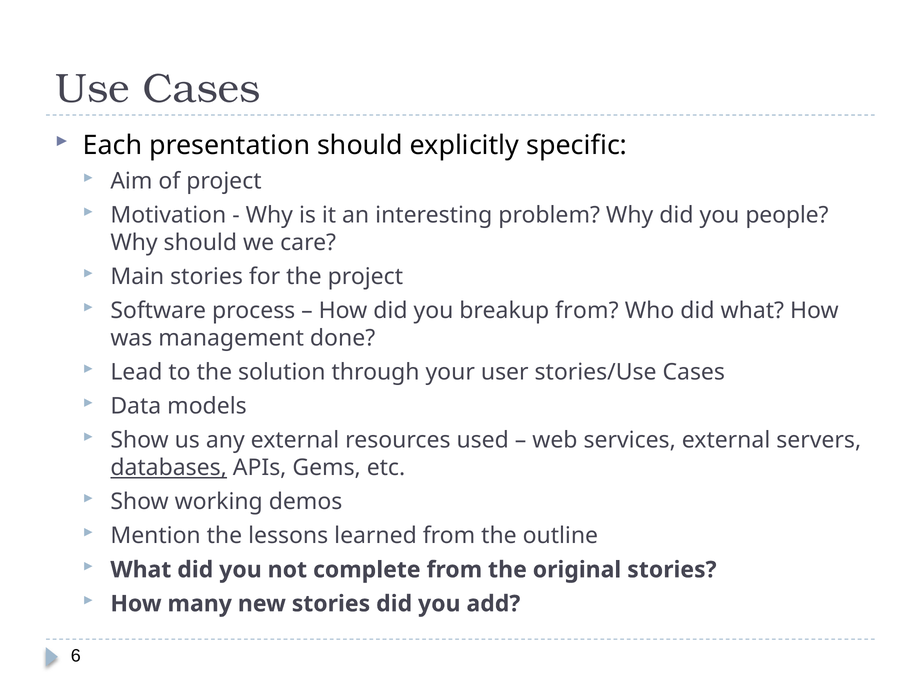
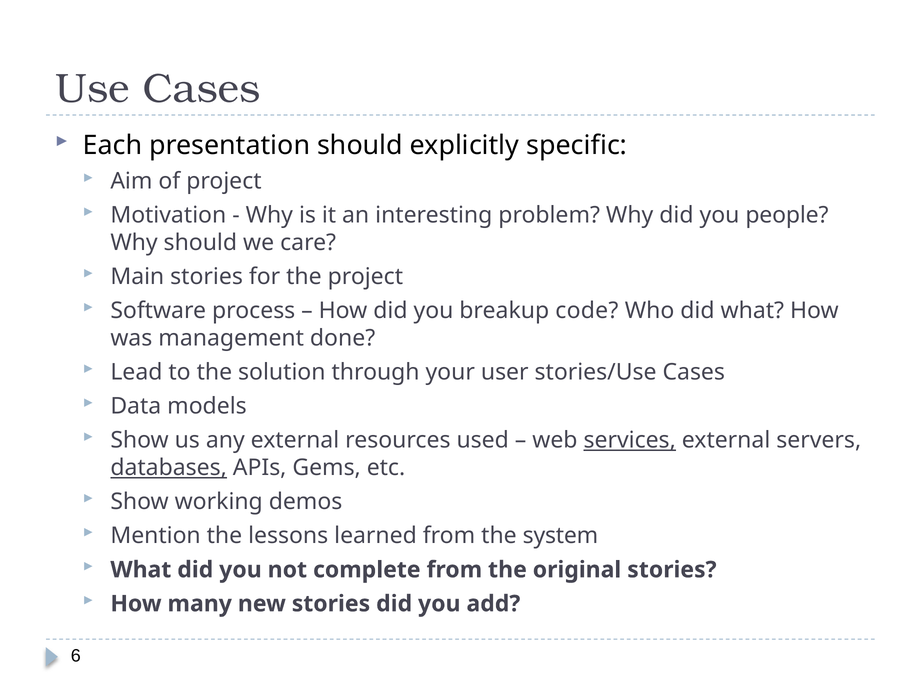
breakup from: from -> code
services underline: none -> present
outline: outline -> system
